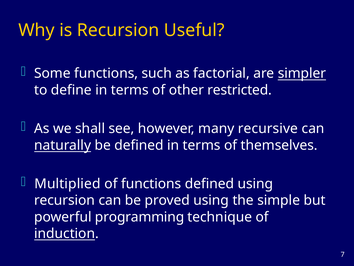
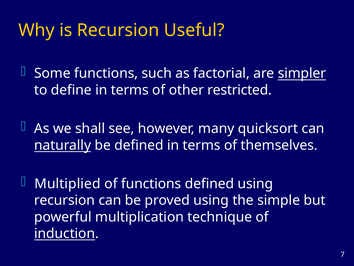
recursive: recursive -> quicksort
programming: programming -> multiplication
